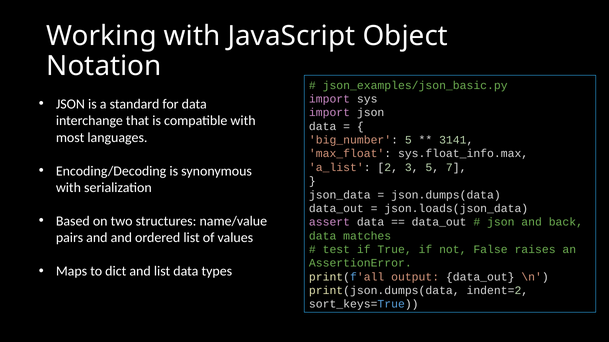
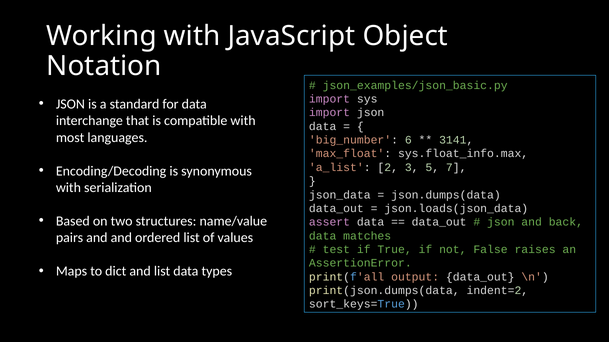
big_number 5: 5 -> 6
